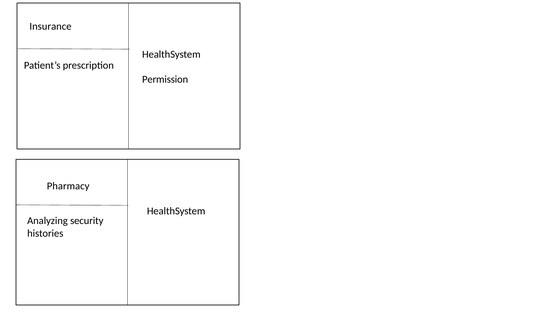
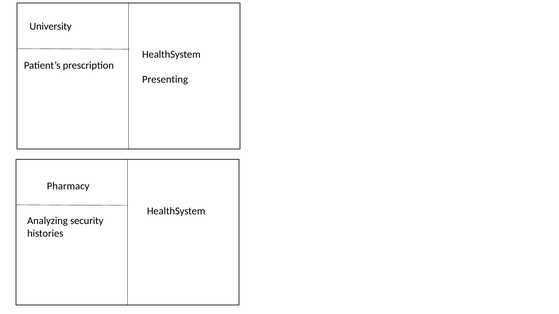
Insurance: Insurance -> University
Permission: Permission -> Presenting
